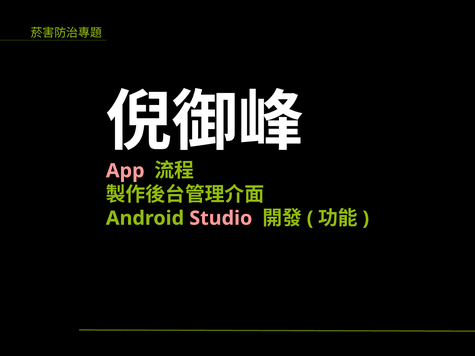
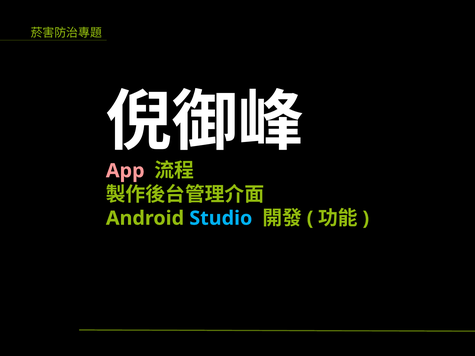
Studio colour: pink -> light blue
